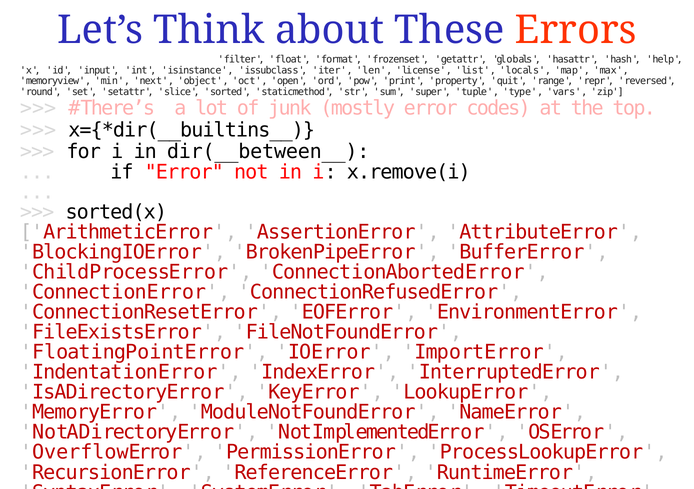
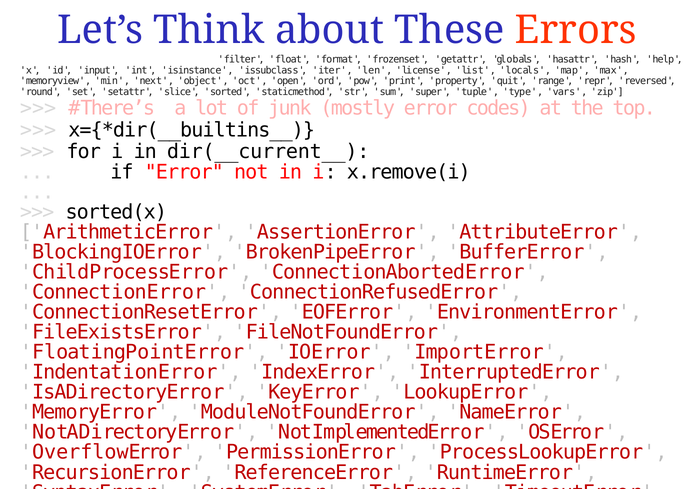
dir(__between__: dir(__between__ -> dir(__current__
